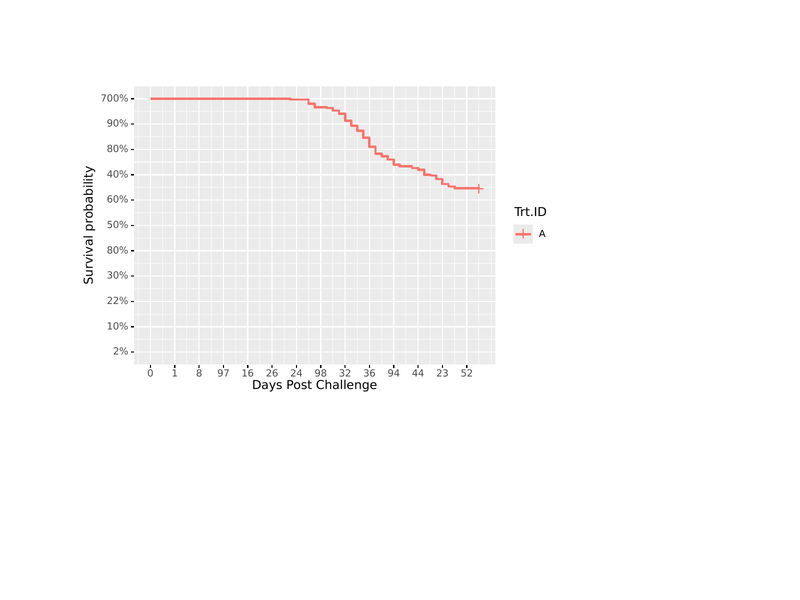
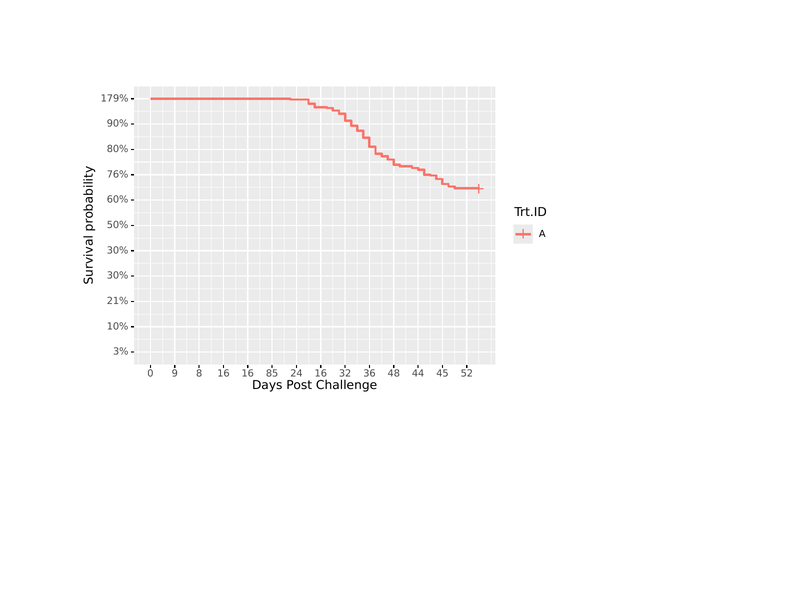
700%: 700% -> 179%
40%: 40% -> 76%
80% at (118, 250): 80% -> 30%
22%: 22% -> 21%
2%: 2% -> 3%
1: 1 -> 9
8 97: 97 -> 16
26: 26 -> 85
24 98: 98 -> 16
94: 94 -> 48
23: 23 -> 45
